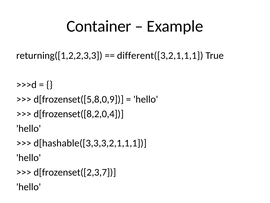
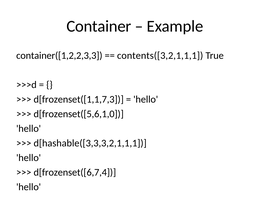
returning([1,2,2,3,3: returning([1,2,2,3,3 -> container([1,2,2,3,3
different([3,2,1,1,1: different([3,2,1,1,1 -> contents([3,2,1,1,1
d[frozenset([5,8,0,9: d[frozenset([5,8,0,9 -> d[frozenset([1,1,7,3
d[frozenset([8,2,0,4: d[frozenset([8,2,0,4 -> d[frozenset([5,6,1,0
d[frozenset([2,3,7: d[frozenset([2,3,7 -> d[frozenset([6,7,4
